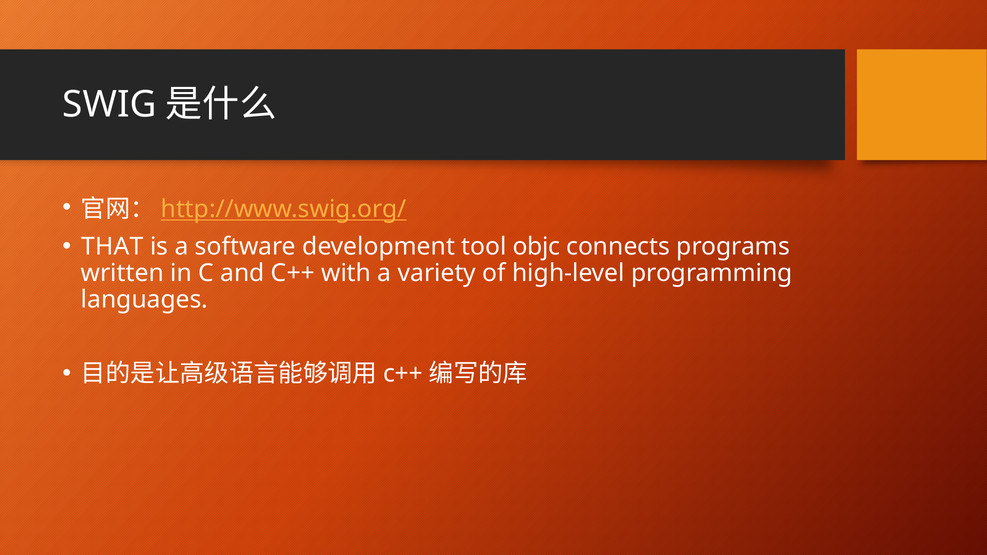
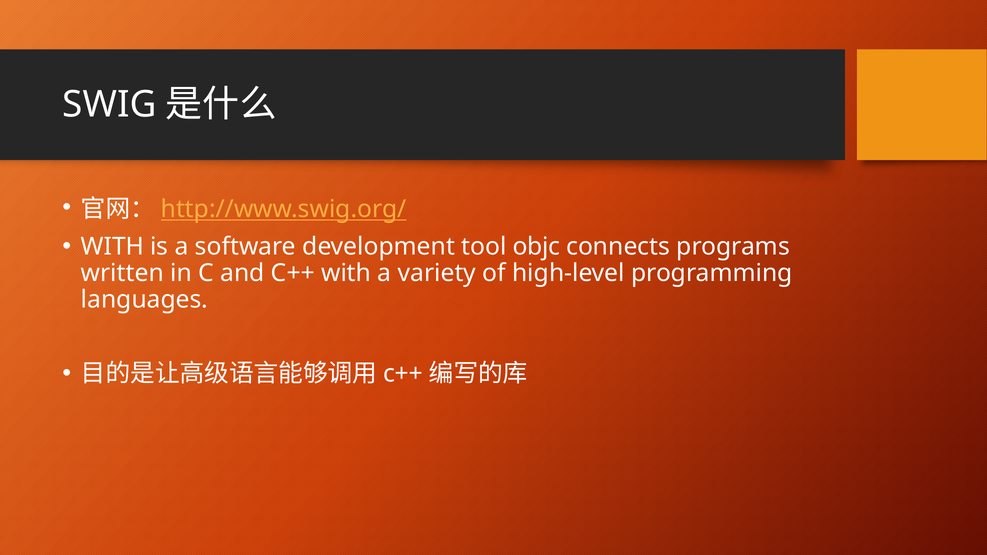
THAT at (112, 247): THAT -> WITH
